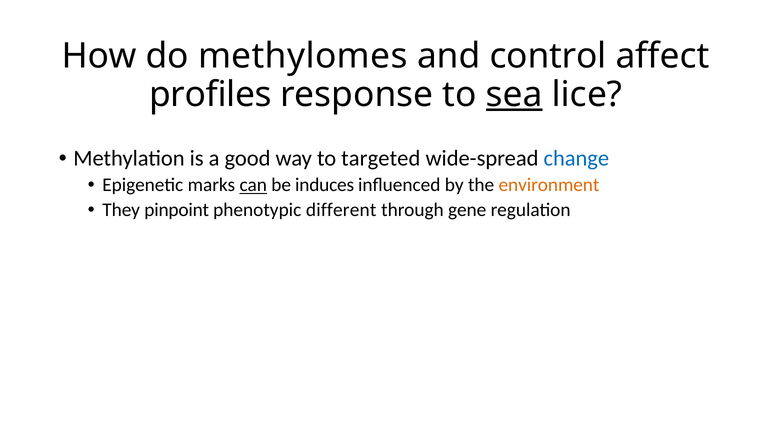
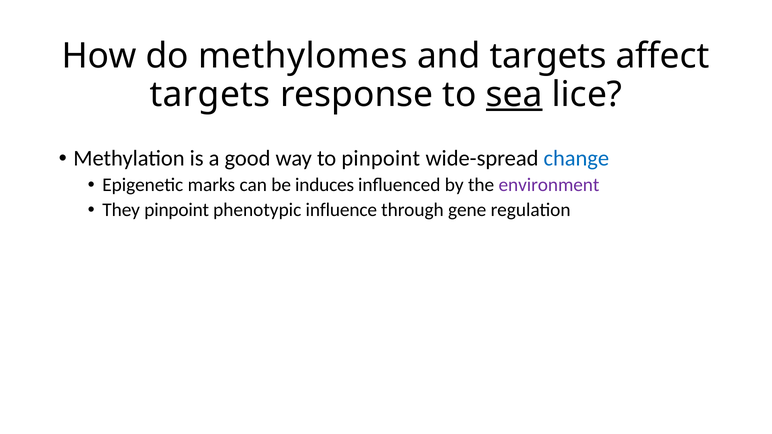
and control: control -> targets
profiles at (210, 95): profiles -> targets
to targeted: targeted -> pinpoint
can underline: present -> none
environment colour: orange -> purple
different: different -> influence
